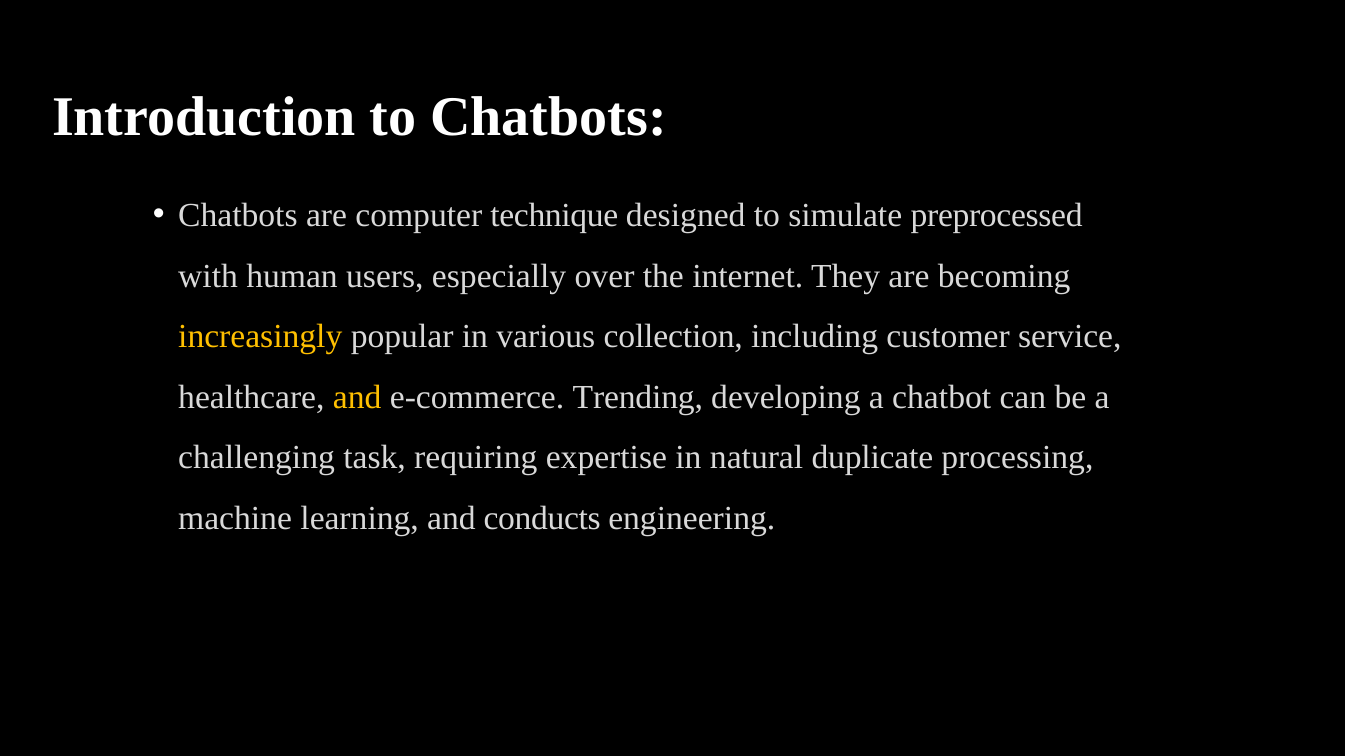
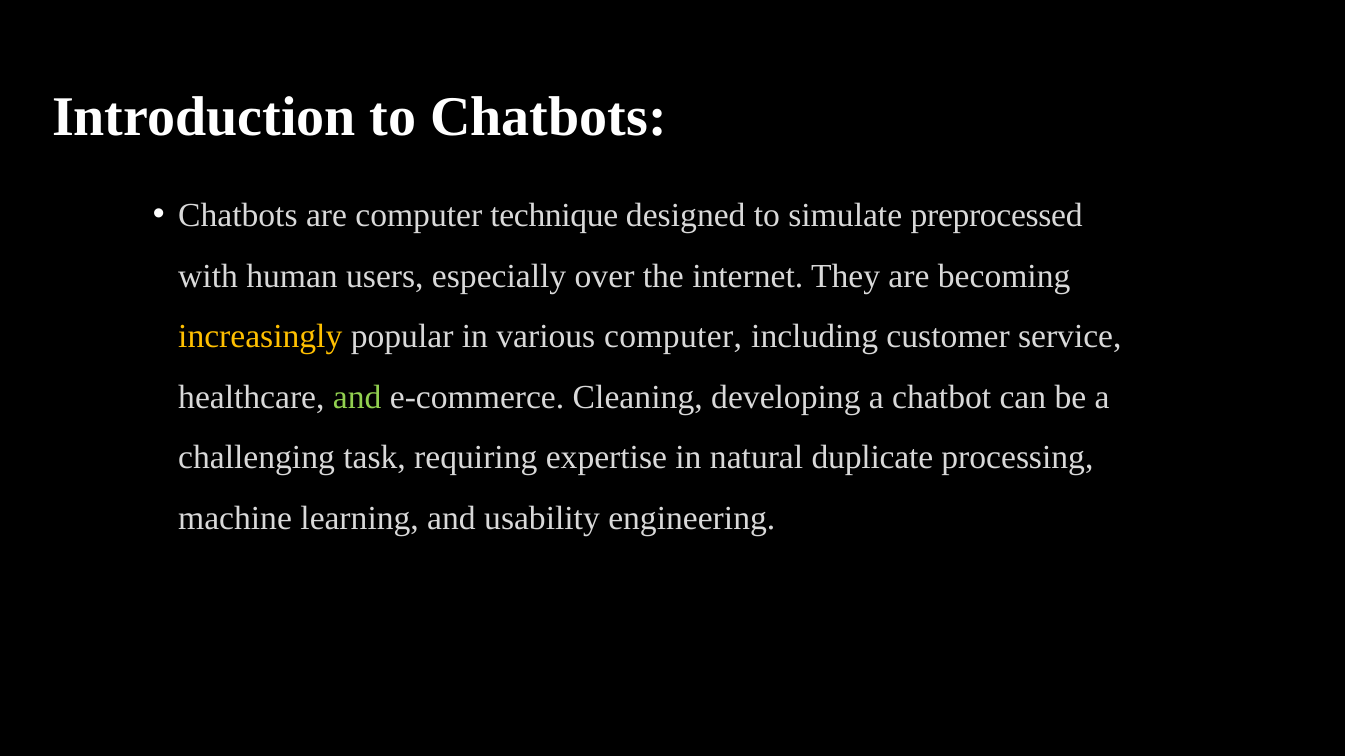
various collection: collection -> computer
and at (357, 397) colour: yellow -> light green
Trending: Trending -> Cleaning
conducts: conducts -> usability
